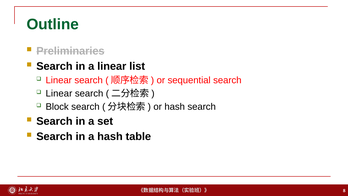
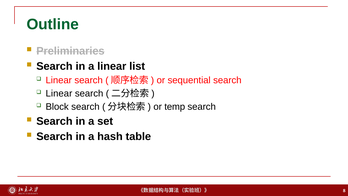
or hash: hash -> temp
